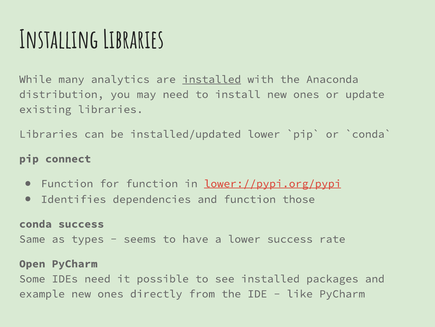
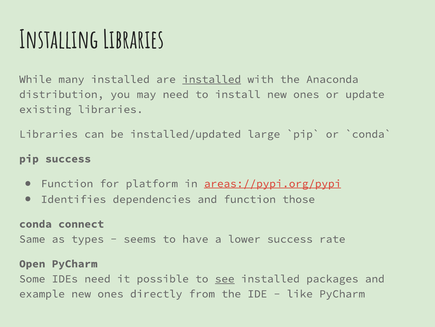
many analytics: analytics -> installed
installed/updated lower: lower -> large
pip connect: connect -> success
for function: function -> platform
lower://pypi.org/pypi: lower://pypi.org/pypi -> areas://pypi.org/pypi
conda success: success -> connect
see underline: none -> present
